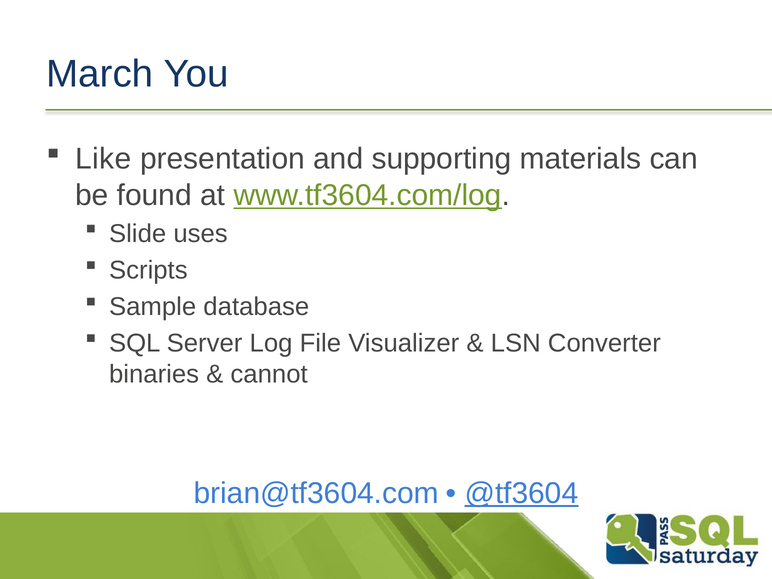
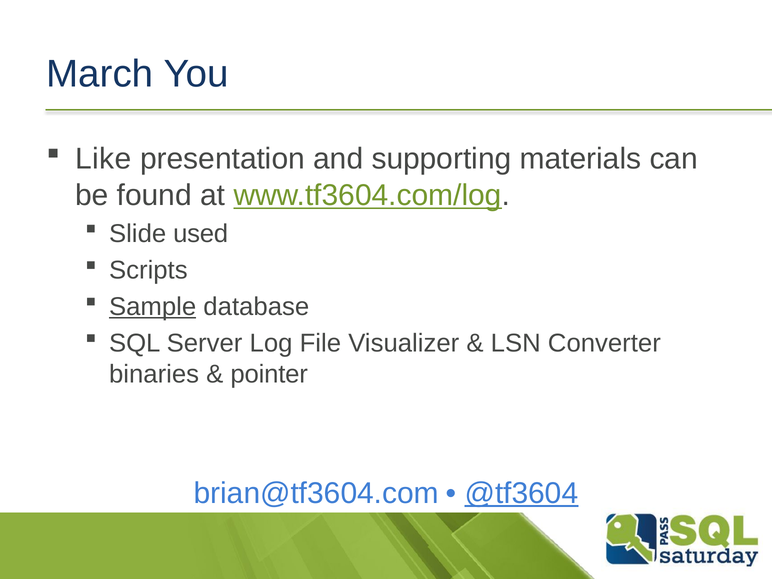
uses: uses -> used
Sample underline: none -> present
cannot: cannot -> pointer
